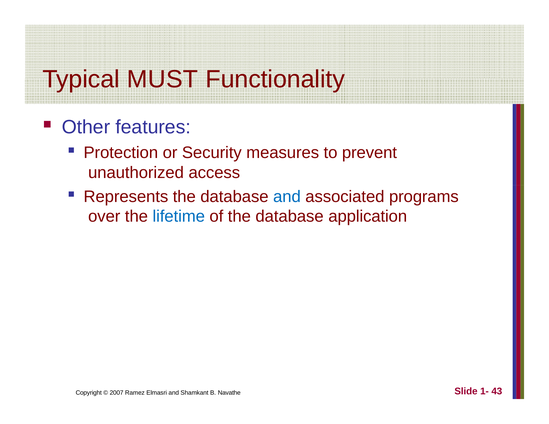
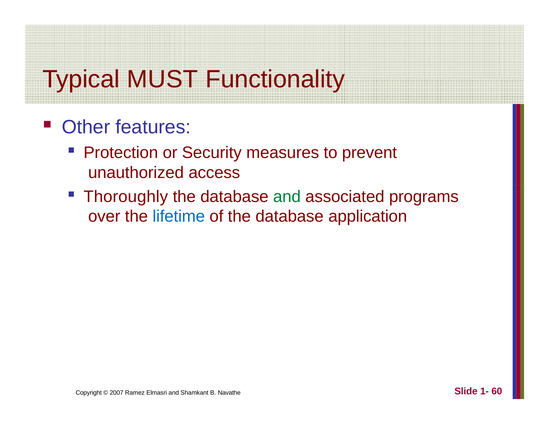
Represents: Represents -> Thoroughly
and at (287, 197) colour: blue -> green
43: 43 -> 60
